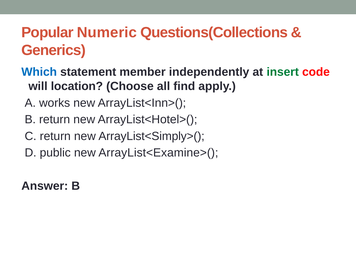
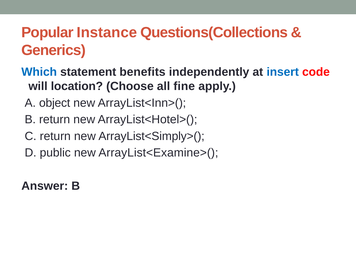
Numeric: Numeric -> Instance
member: member -> benefits
insert colour: green -> blue
find: find -> fine
works: works -> object
